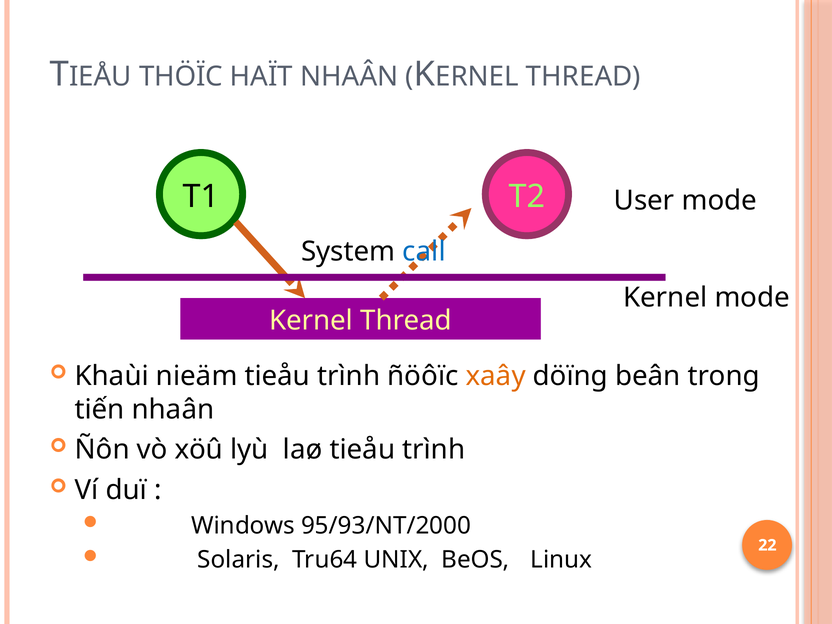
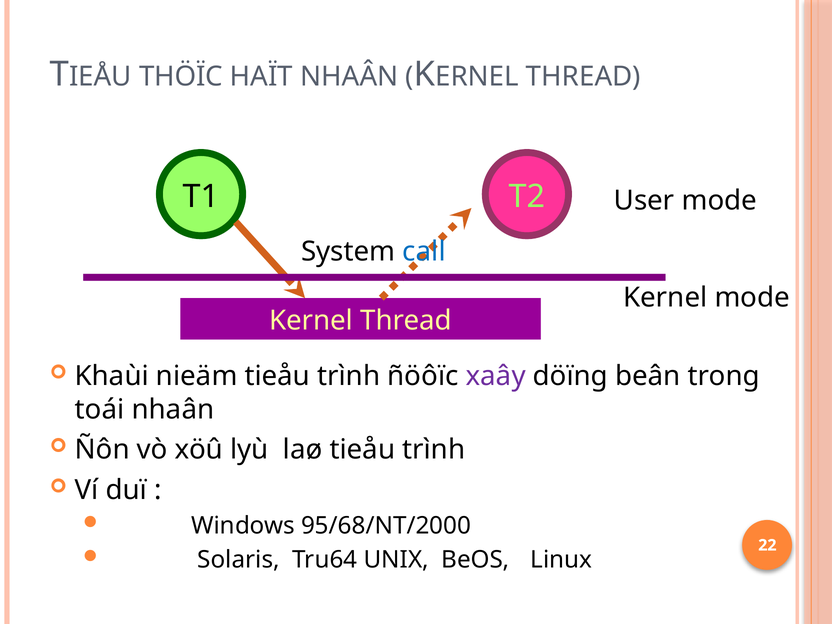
xaây colour: orange -> purple
tiến: tiến -> toái
95/93/NT/2000: 95/93/NT/2000 -> 95/68/NT/2000
